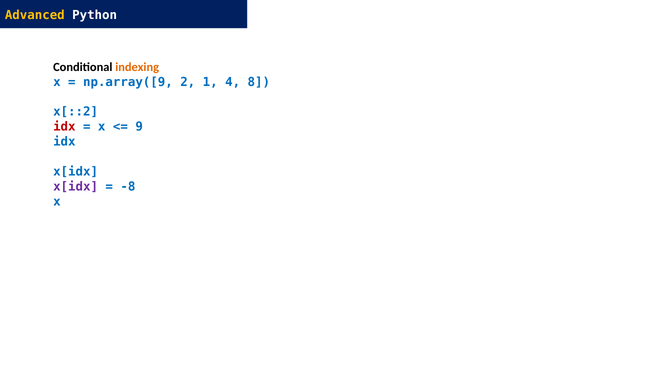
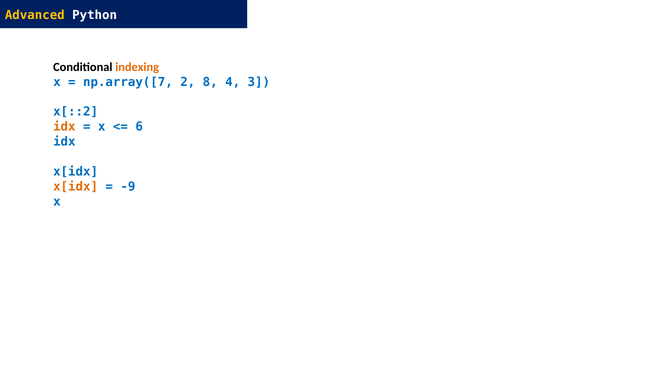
np.array([9: np.array([9 -> np.array([7
1: 1 -> 8
8: 8 -> 3
idx at (64, 127) colour: red -> orange
9: 9 -> 6
x[idx at (76, 186) colour: purple -> orange
-8: -8 -> -9
